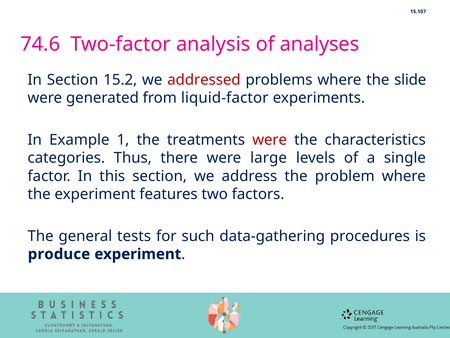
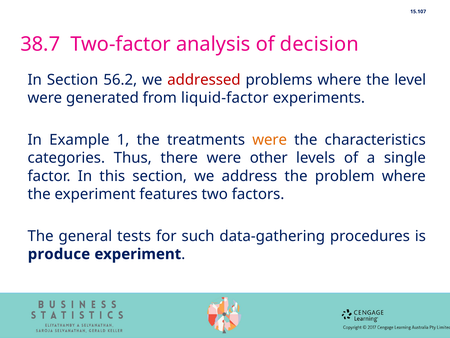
74.6: 74.6 -> 38.7
analyses: analyses -> decision
15.2: 15.2 -> 56.2
slide: slide -> level
were at (270, 140) colour: red -> orange
large: large -> other
